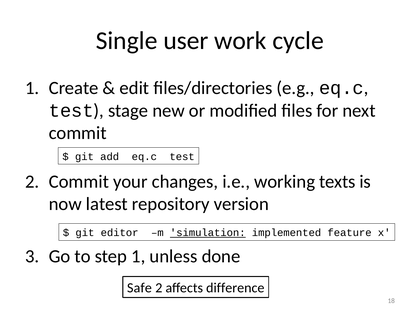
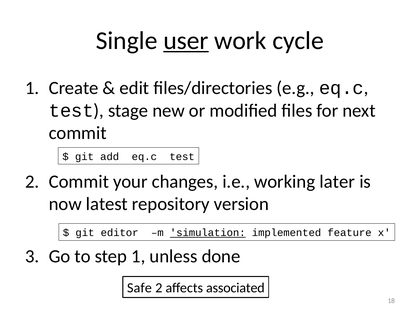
user underline: none -> present
texts: texts -> later
difference: difference -> associated
